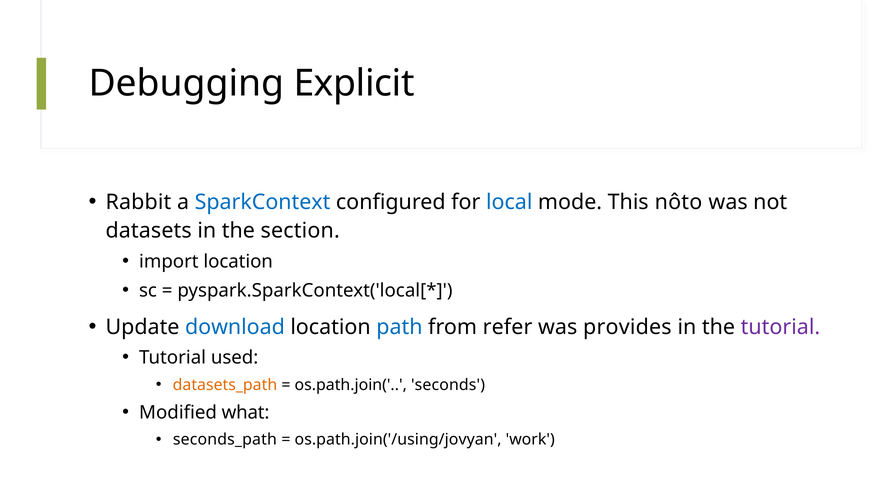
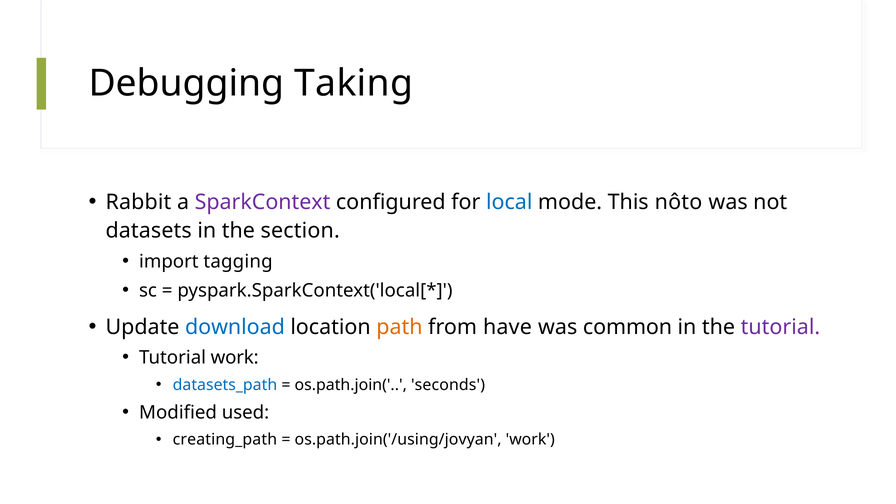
Explicit: Explicit -> Taking
SparkContext colour: blue -> purple
import location: location -> tagging
path colour: blue -> orange
refer: refer -> have
provides: provides -> common
Tutorial used: used -> work
datasets_path colour: orange -> blue
what: what -> used
seconds_path: seconds_path -> creating_path
